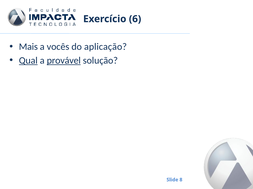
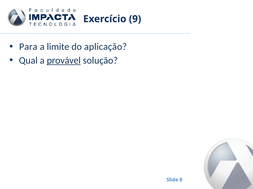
6: 6 -> 9
Mais: Mais -> Para
vocês: vocês -> limite
Qual underline: present -> none
